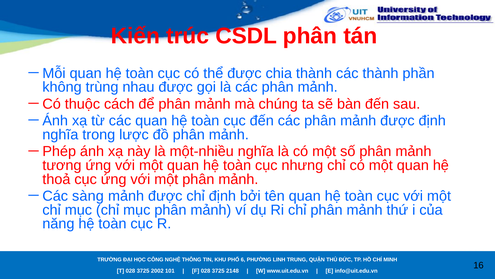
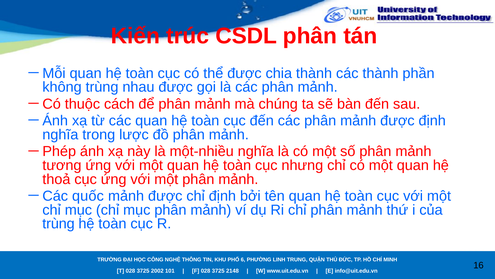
sàng: sàng -> quốc
năng at (58, 223): năng -> trùng
